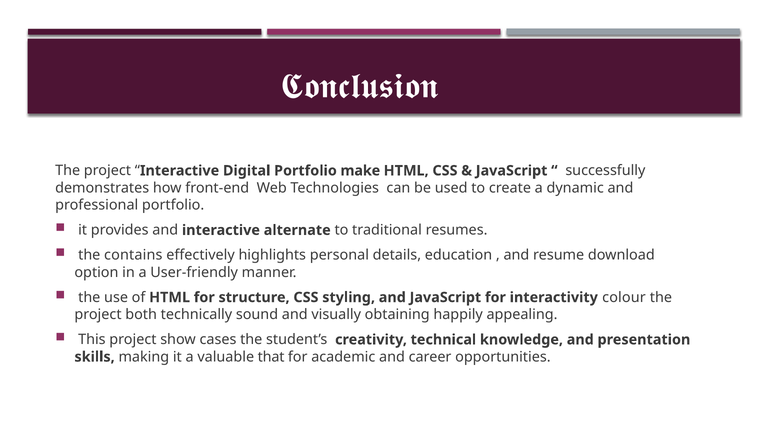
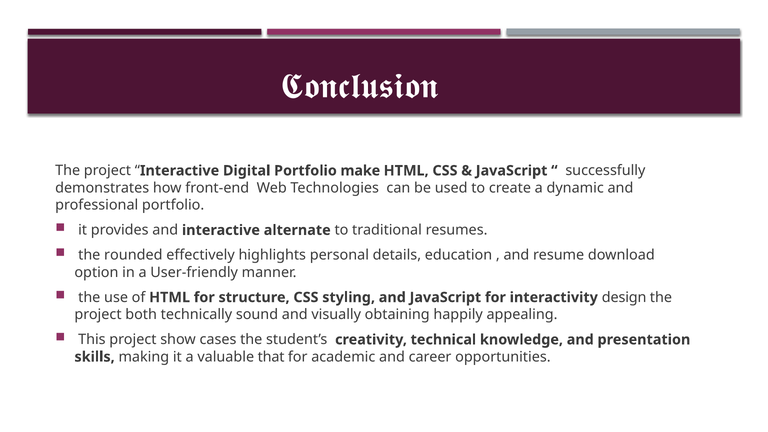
contains: contains -> rounded
colour: colour -> design
